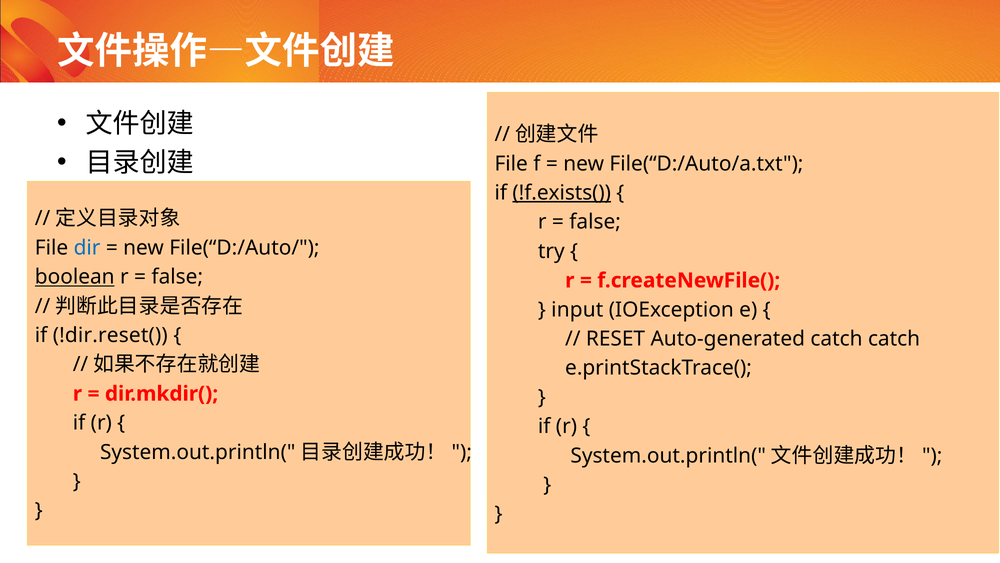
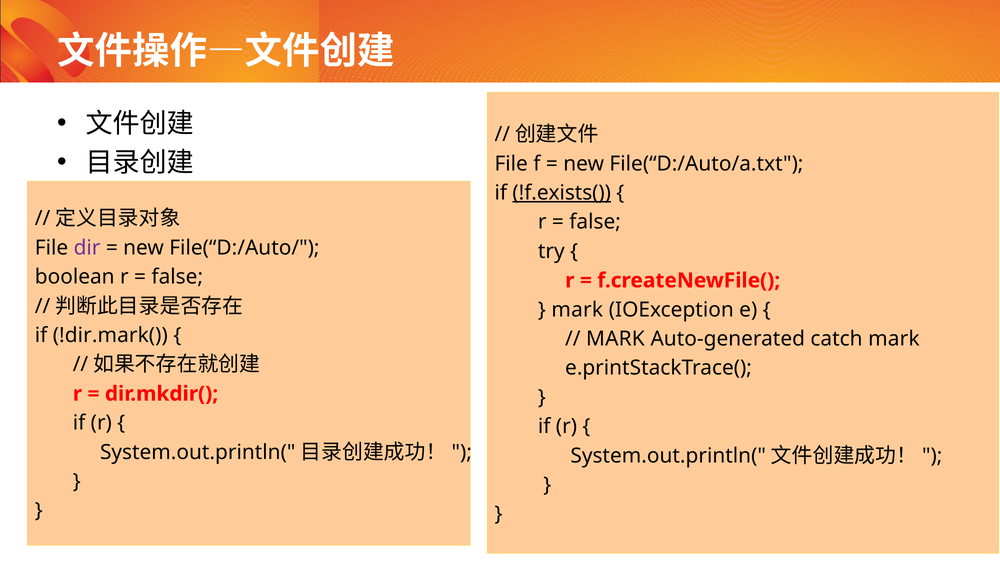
dir colour: blue -> purple
boolean underline: present -> none
input at (577, 309): input -> mark
!dir.reset(: !dir.reset( -> !dir.mark(
RESET at (616, 339): RESET -> MARK
catch catch: catch -> mark
